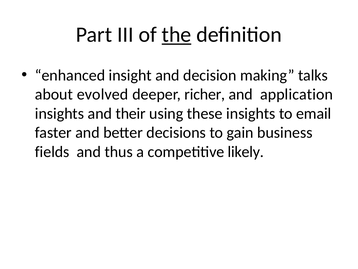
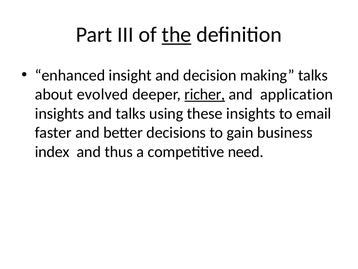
richer underline: none -> present
and their: their -> talks
fields: fields -> index
likely: likely -> need
